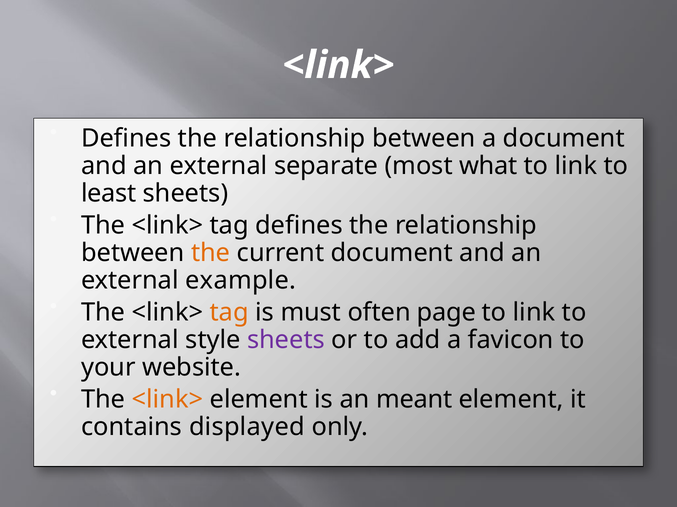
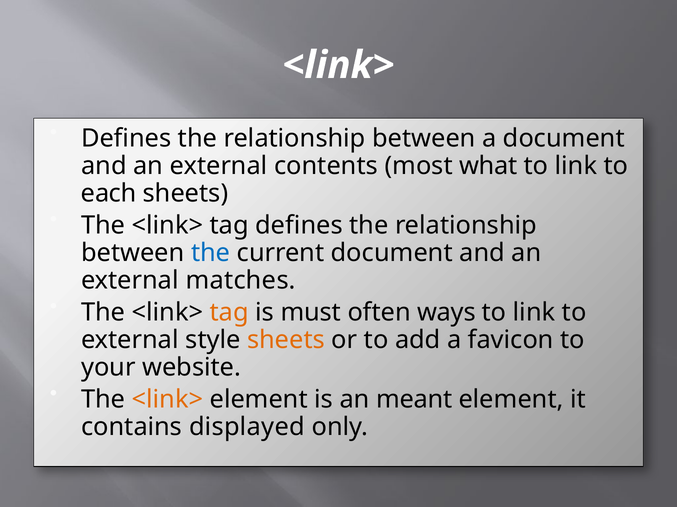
separate: separate -> contents
least: least -> each
the at (211, 253) colour: orange -> blue
example: example -> matches
page: page -> ways
sheets at (286, 340) colour: purple -> orange
